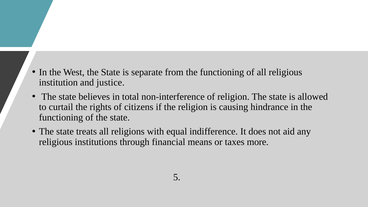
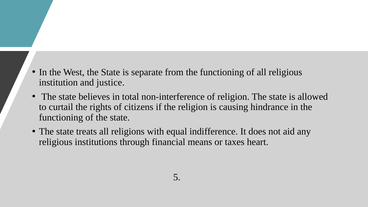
more: more -> heart
